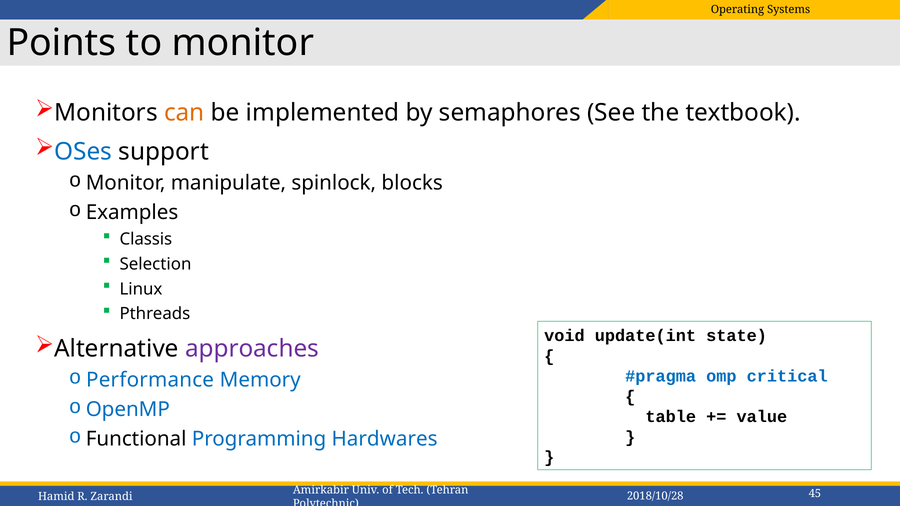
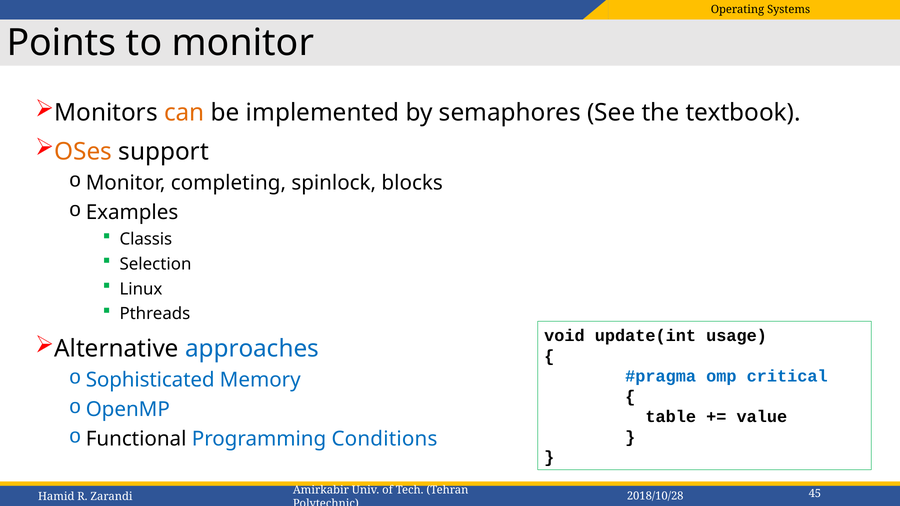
OSes colour: blue -> orange
manipulate: manipulate -> completing
state: state -> usage
approaches colour: purple -> blue
Performance: Performance -> Sophisticated
Hardwares: Hardwares -> Conditions
